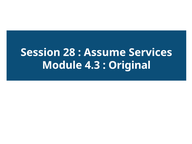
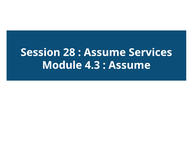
Original at (130, 65): Original -> Assume
